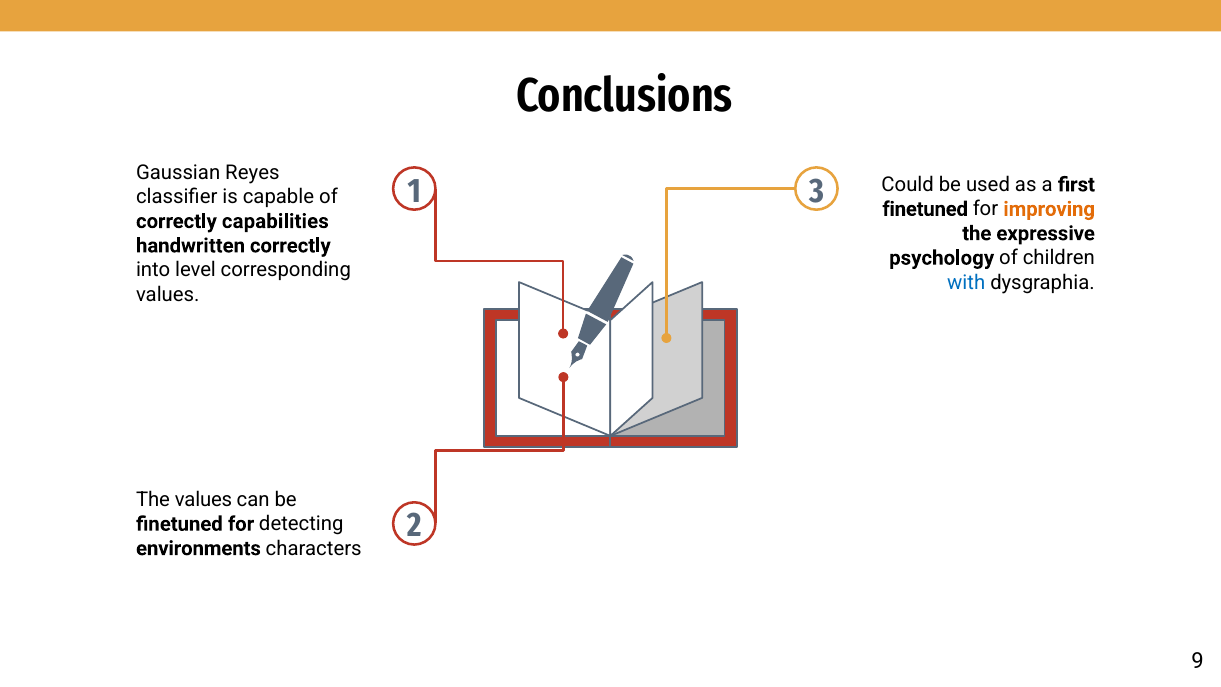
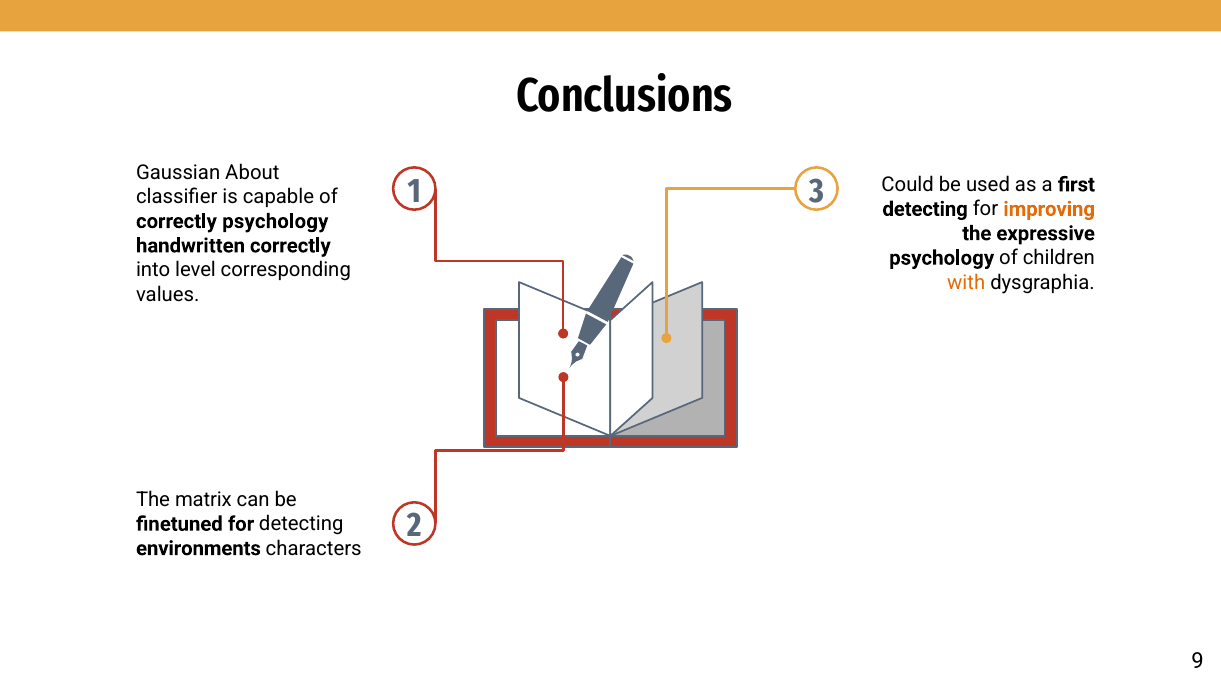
Reyes: Reyes -> About
finetuned at (925, 209): finetuned -> detecting
correctly capabilities: capabilities -> psychology
with colour: blue -> orange
The values: values -> matrix
